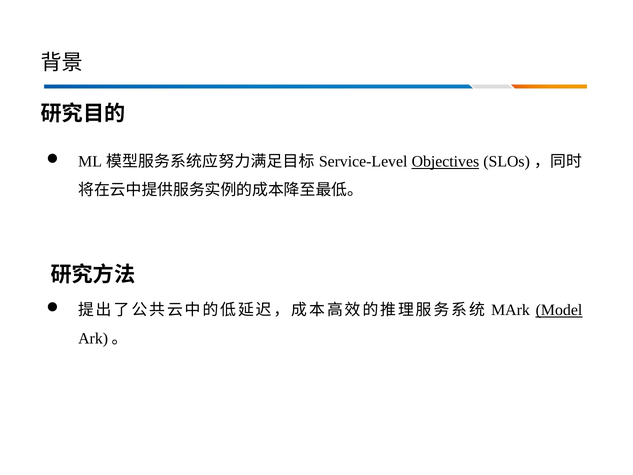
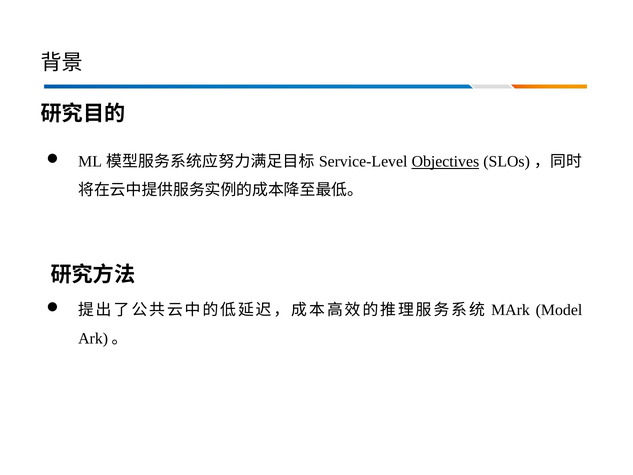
Model underline: present -> none
